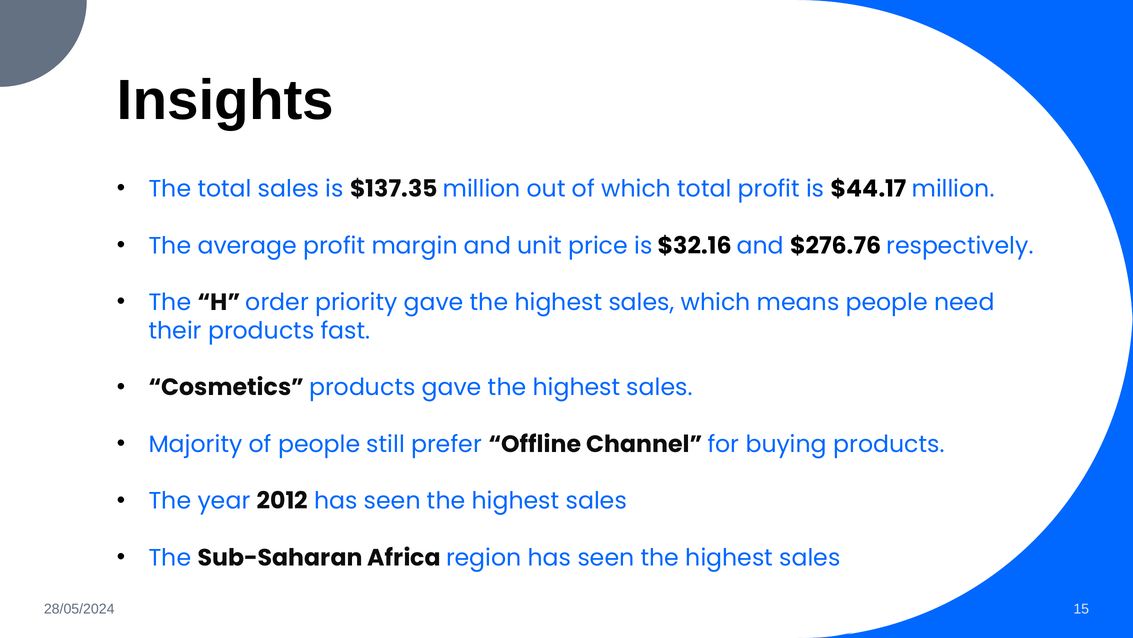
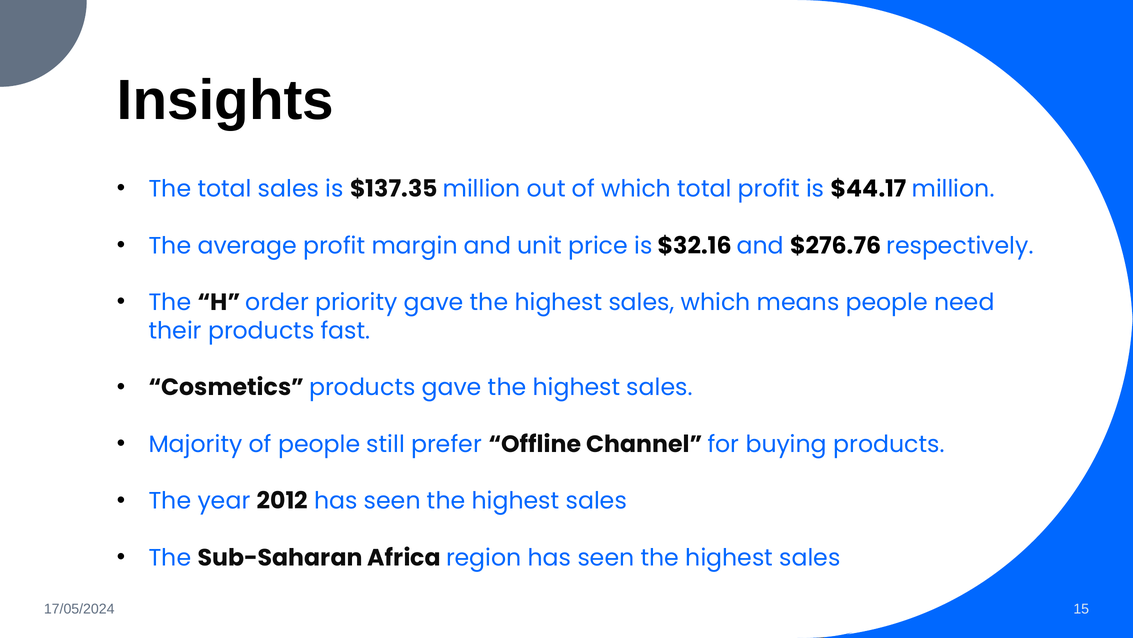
28/05/2024: 28/05/2024 -> 17/05/2024
